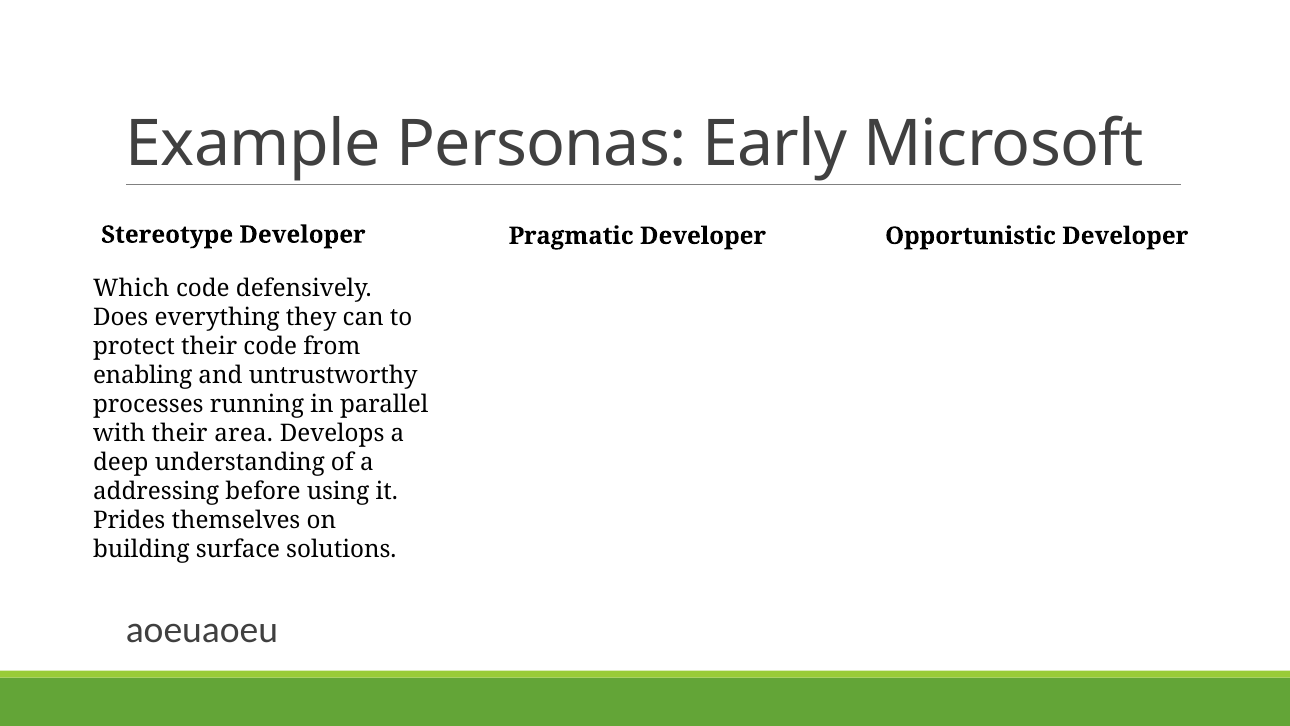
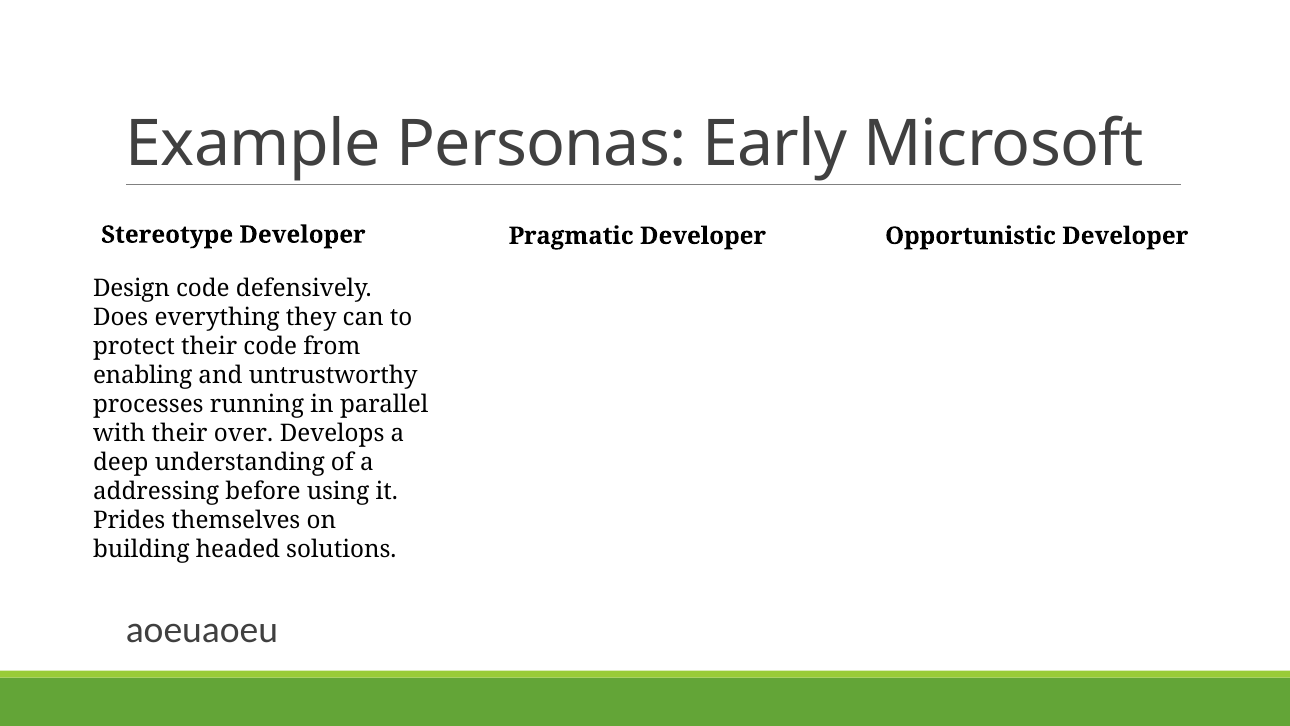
Which: Which -> Design
area: area -> over
surface: surface -> headed
